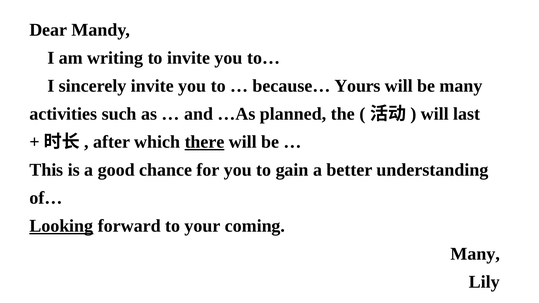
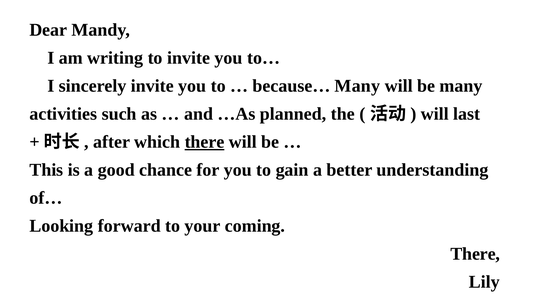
because… Yours: Yours -> Many
Looking underline: present -> none
Many at (475, 254): Many -> There
